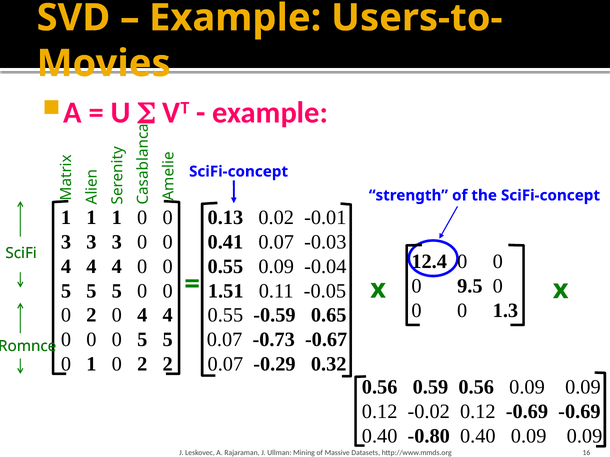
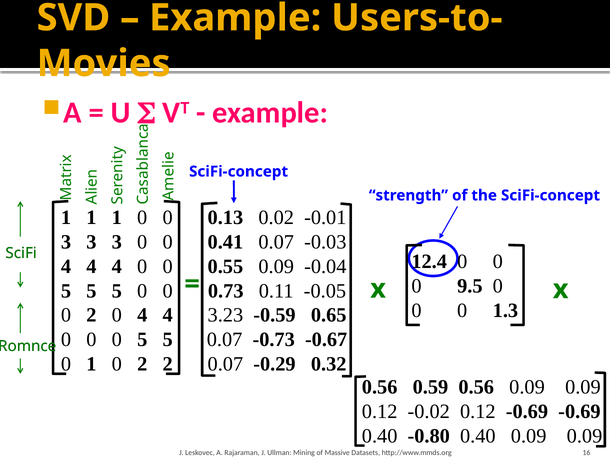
1.51: 1.51 -> 0.73
0.55 at (225, 316): 0.55 -> 3.23
